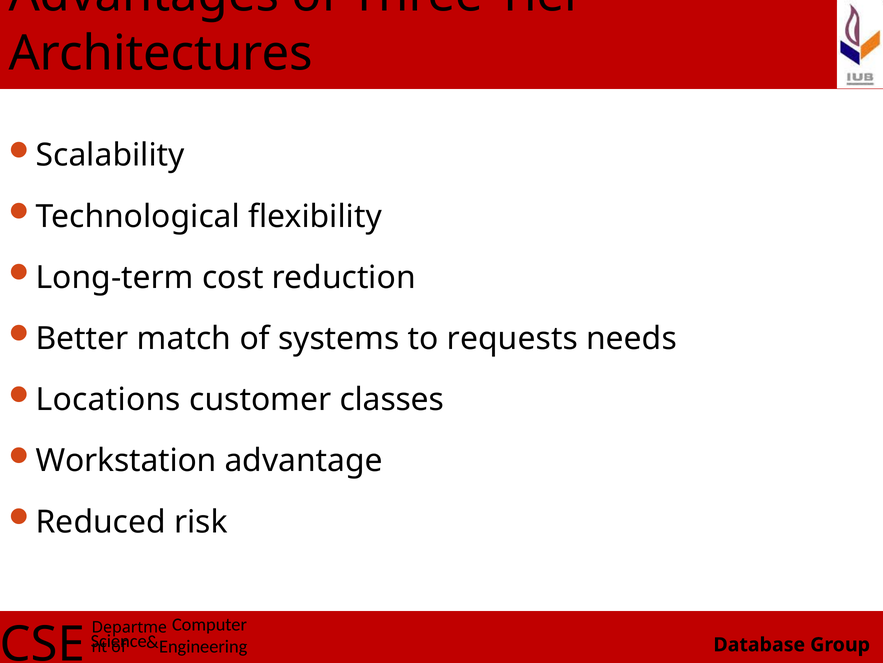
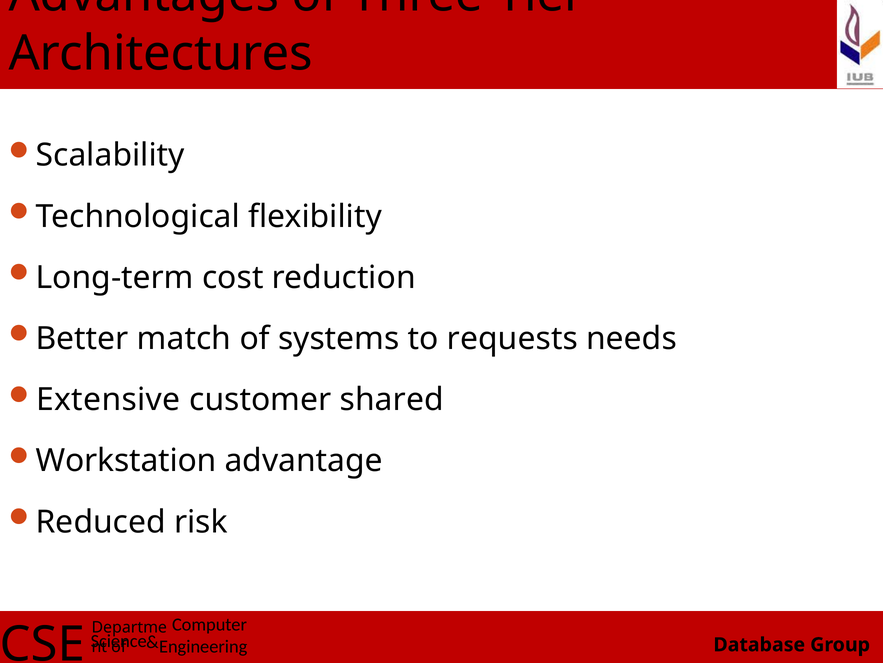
Locations: Locations -> Extensive
classes: classes -> shared
